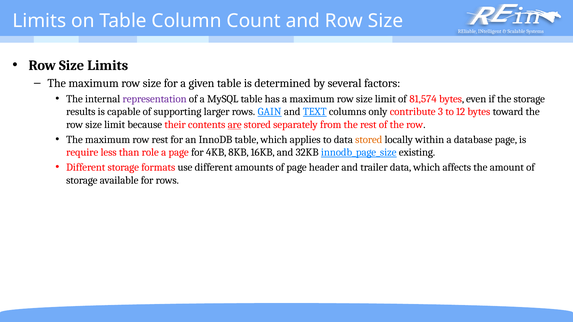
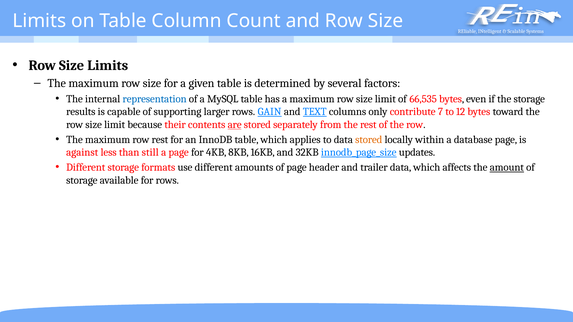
representation colour: purple -> blue
81,574: 81,574 -> 66,535
3: 3 -> 7
require: require -> against
role: role -> still
existing: existing -> updates
amount underline: none -> present
